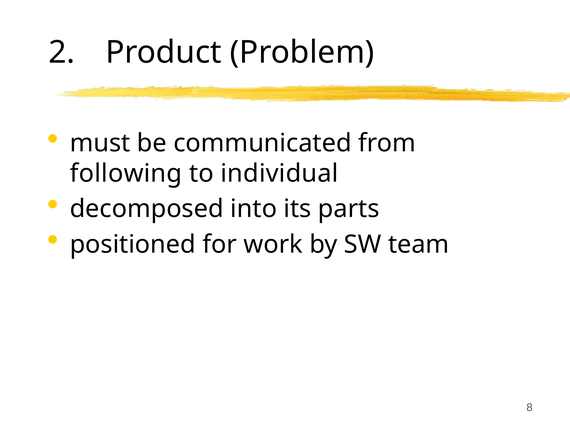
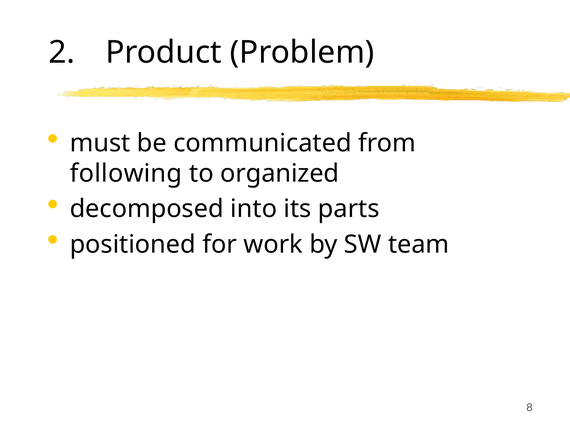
individual: individual -> organized
